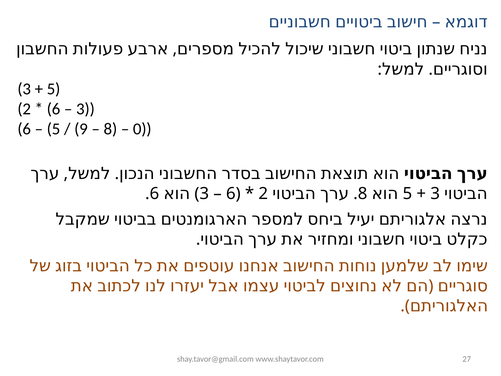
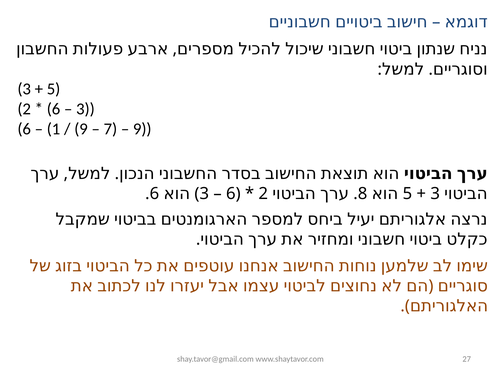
5 at (54, 129): 5 -> 1
8 at (110, 129): 8 -> 7
0 at (142, 129): 0 -> 9
